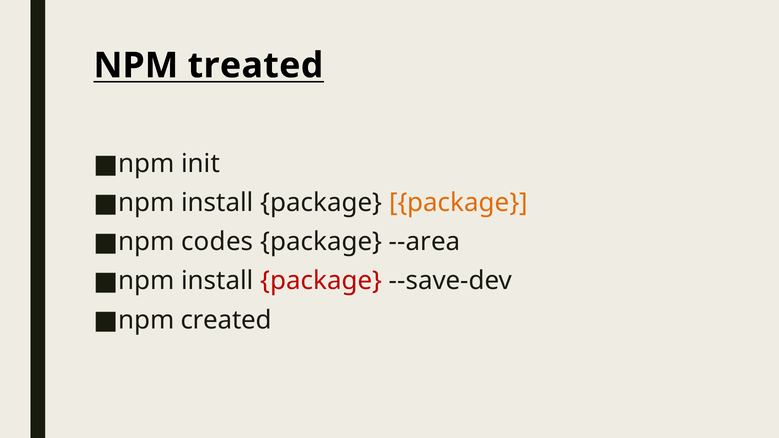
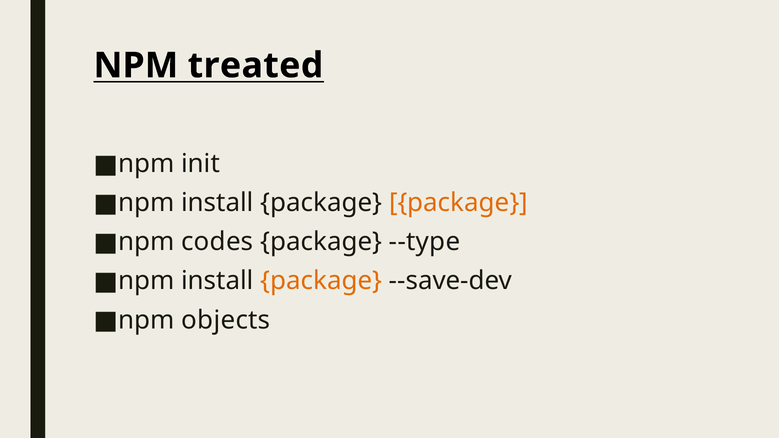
--area: --area -> --type
package at (321, 281) colour: red -> orange
created: created -> objects
